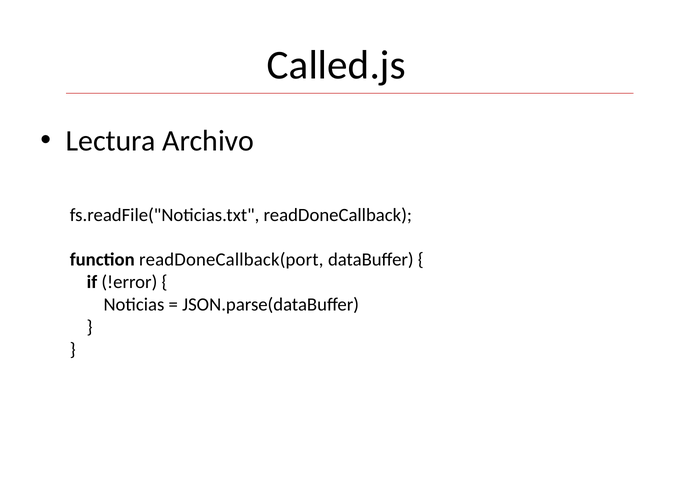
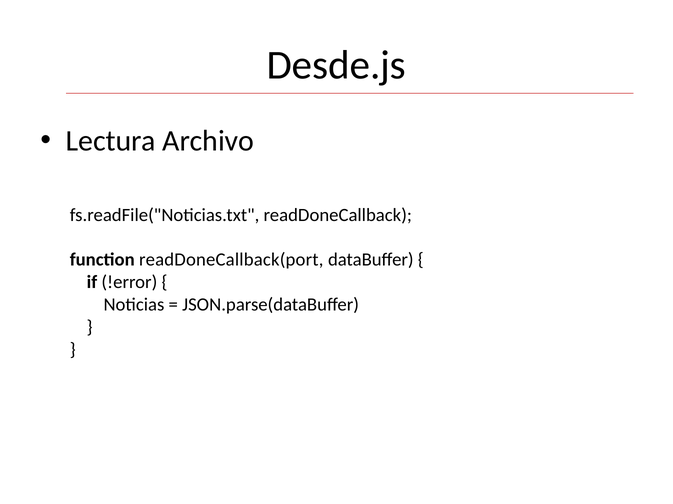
Called.js: Called.js -> Desde.js
